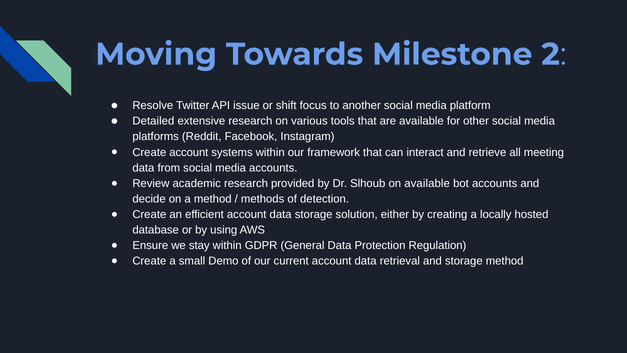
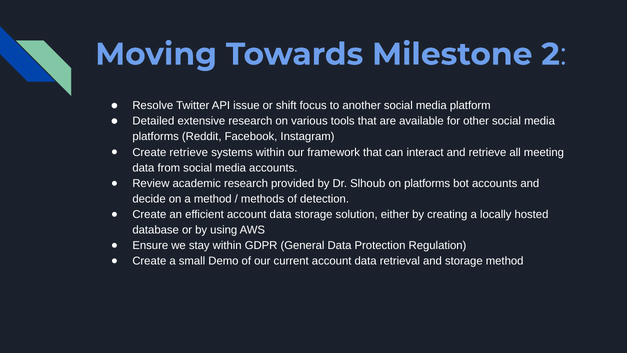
Create account: account -> retrieve
on available: available -> platforms
